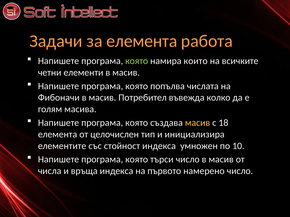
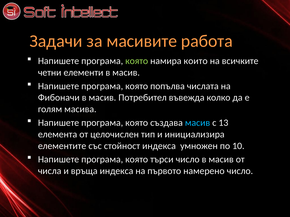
за елемента: елемента -> масивите
масив at (198, 123) colour: yellow -> light blue
18: 18 -> 13
